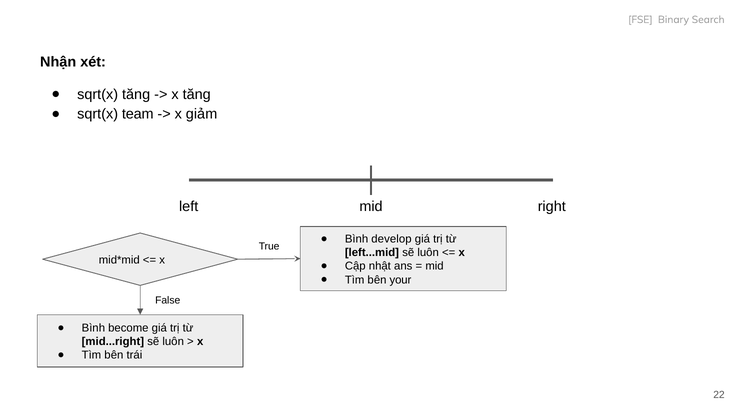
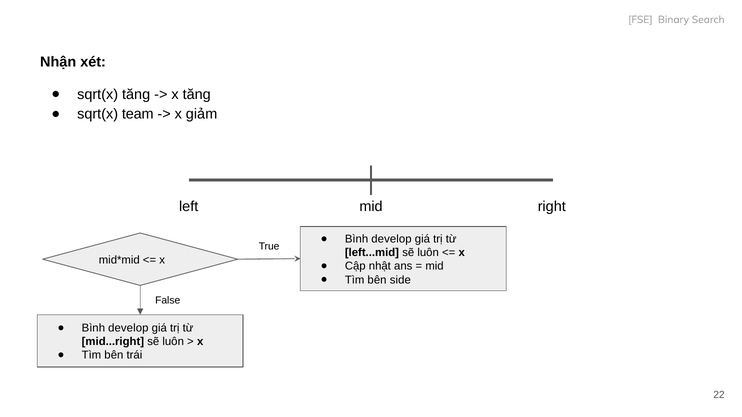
your: your -> side
become at (128, 328): become -> develop
